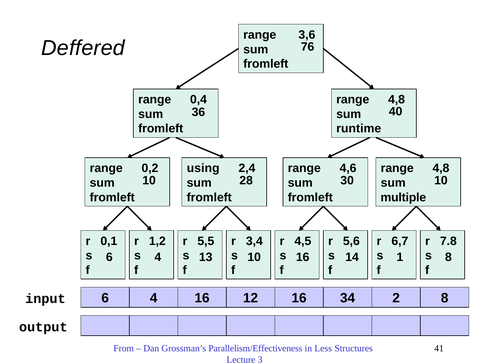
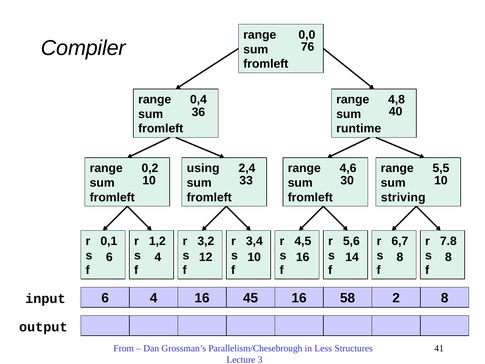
3,6: 3,6 -> 0,0
Deffered: Deffered -> Compiler
4,8 at (441, 168): 4,8 -> 5,5
28: 28 -> 33
multiple: multiple -> striving
5,5: 5,5 -> 3,2
13: 13 -> 12
14 1: 1 -> 8
12: 12 -> 45
34: 34 -> 58
Parallelism/Effectiveness: Parallelism/Effectiveness -> Parallelism/Chesebrough
